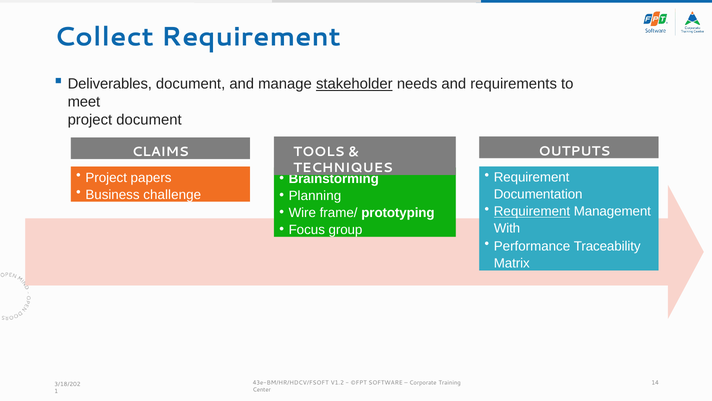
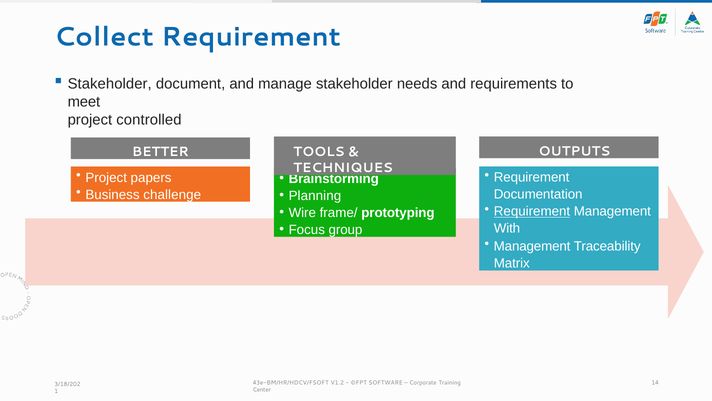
Deliverables at (110, 84): Deliverables -> Stakeholder
stakeholder at (354, 84) underline: present -> none
project document: document -> controlled
CLAIMS: CLAIMS -> BETTER
Performance at (532, 246): Performance -> Management
